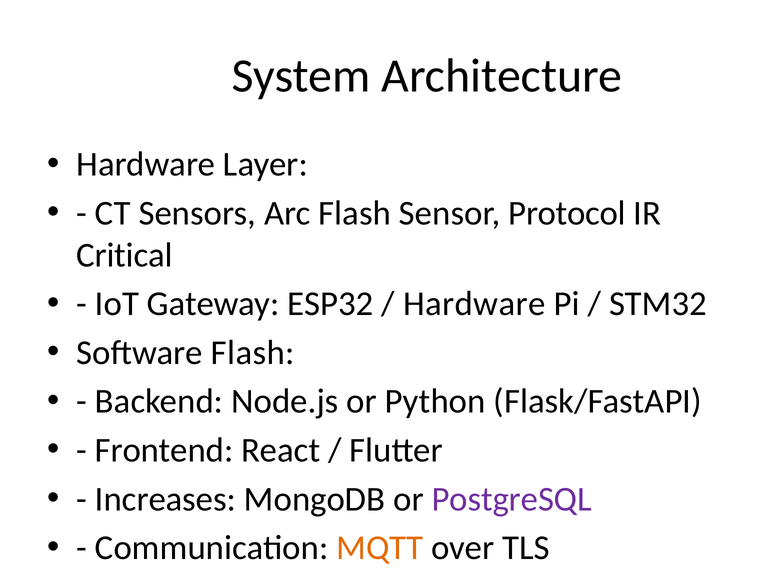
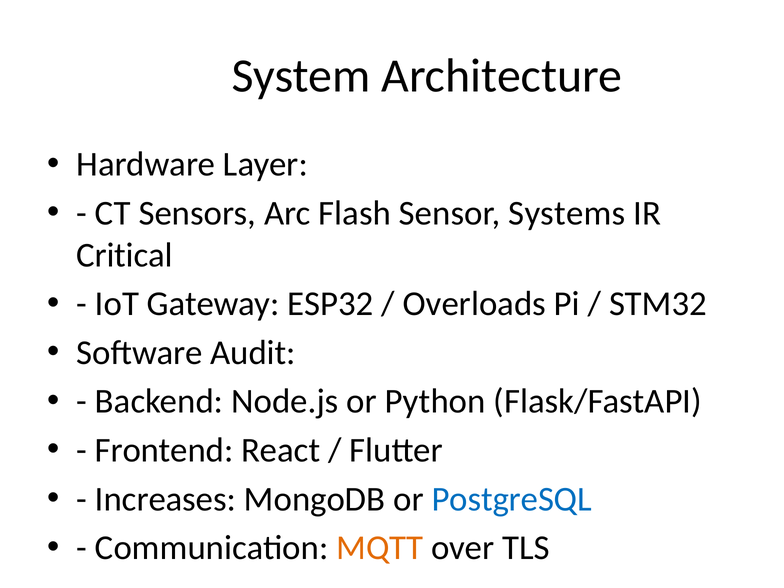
Protocol: Protocol -> Systems
Hardware at (474, 304): Hardware -> Overloads
Software Flash: Flash -> Audit
PostgreSQL colour: purple -> blue
